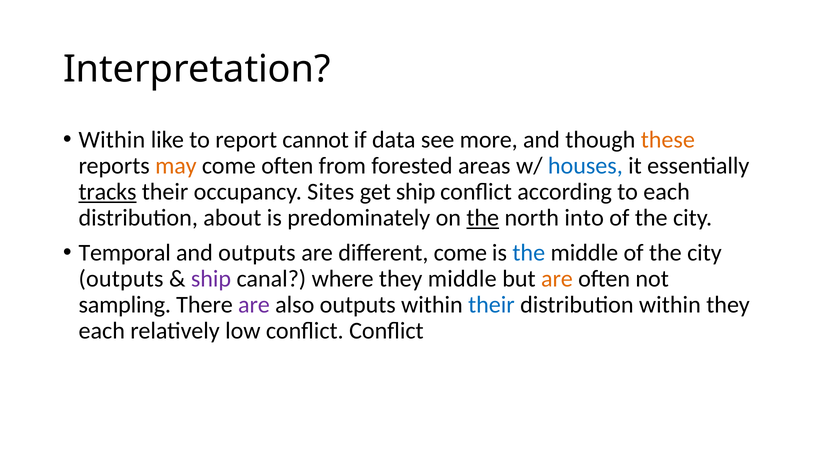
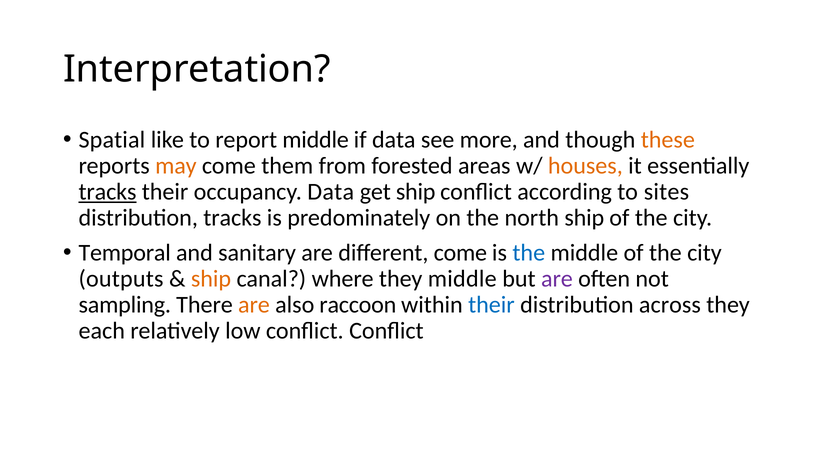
Within at (112, 140): Within -> Spatial
report cannot: cannot -> middle
come often: often -> them
houses colour: blue -> orange
occupancy Sites: Sites -> Data
to each: each -> sites
distribution about: about -> tracks
the at (483, 218) underline: present -> none
north into: into -> ship
and outputs: outputs -> sanitary
ship at (211, 279) colour: purple -> orange
are at (557, 279) colour: orange -> purple
are at (254, 305) colour: purple -> orange
also outputs: outputs -> raccoon
distribution within: within -> across
